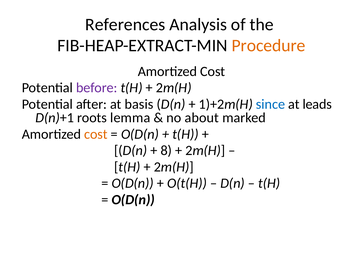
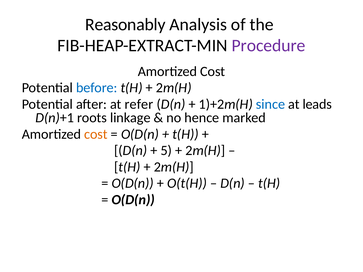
References: References -> Reasonably
Procedure colour: orange -> purple
before colour: purple -> blue
basis: basis -> refer
lemma: lemma -> linkage
about: about -> hence
8: 8 -> 5
